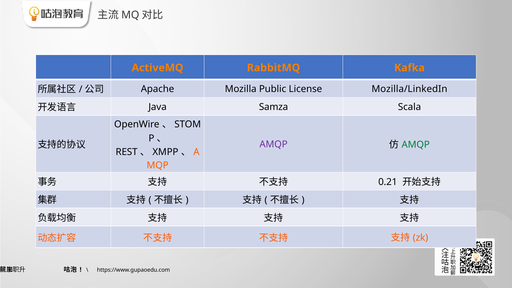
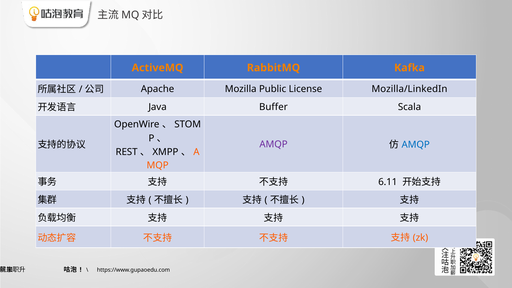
Samza: Samza -> Buffer
AMQP at (416, 145) colour: green -> blue
0.21: 0.21 -> 6.11
